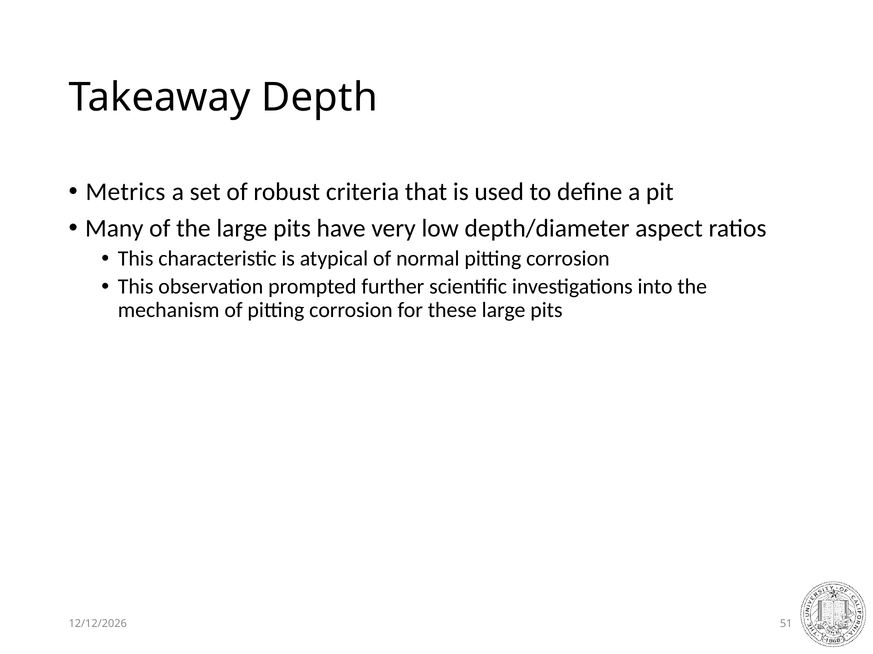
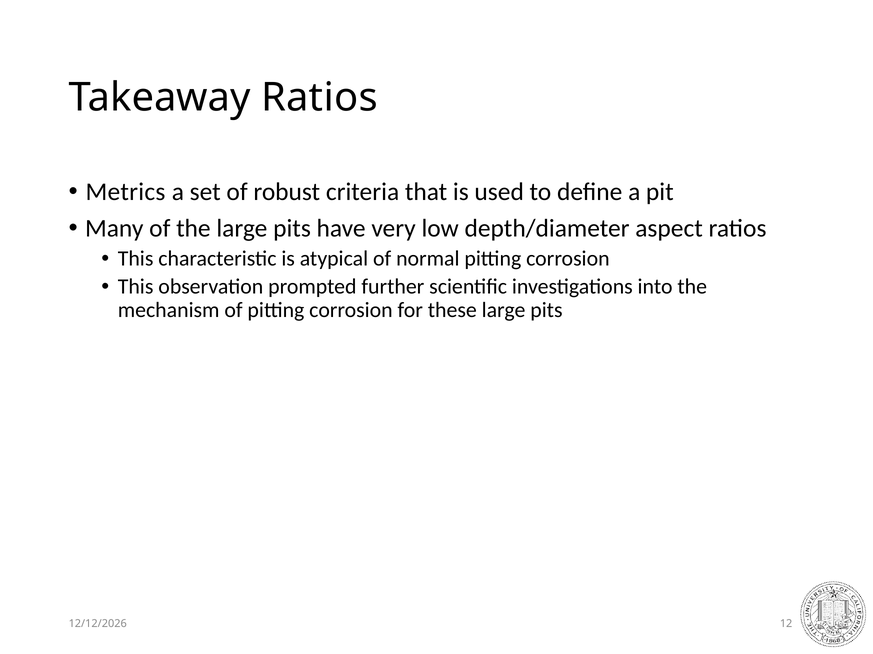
Takeaway Depth: Depth -> Ratios
51: 51 -> 12
